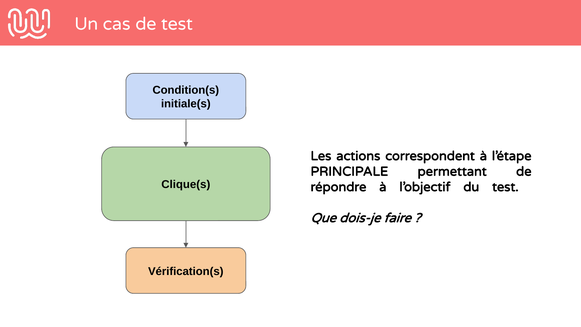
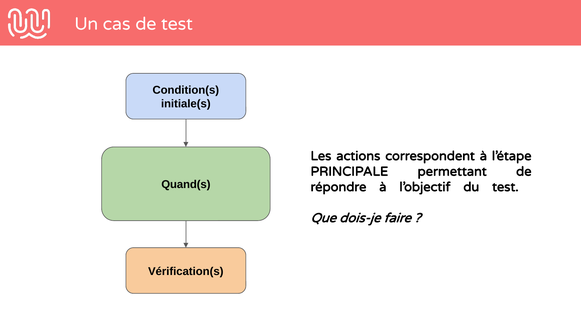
Clique(s: Clique(s -> Quand(s
